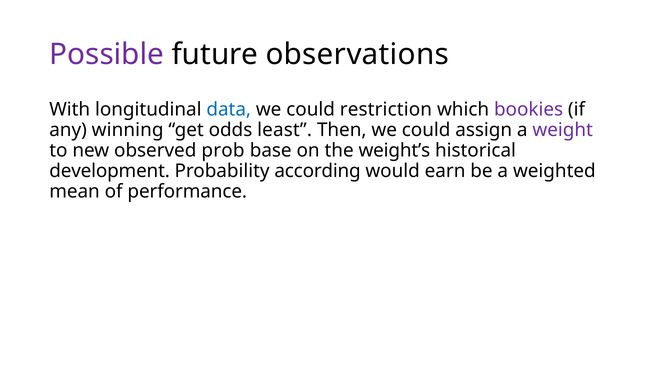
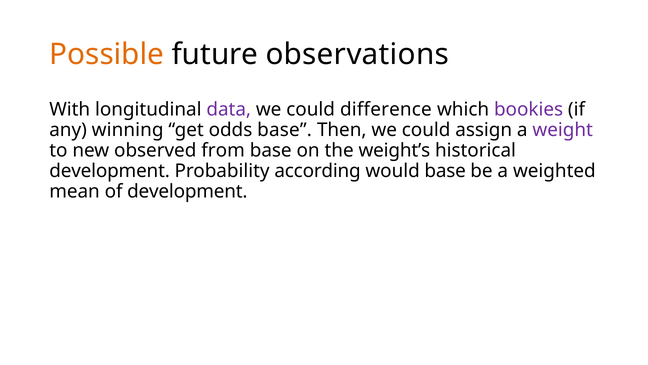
Possible colour: purple -> orange
data colour: blue -> purple
restriction: restriction -> difference
odds least: least -> base
prob: prob -> from
would earn: earn -> base
of performance: performance -> development
